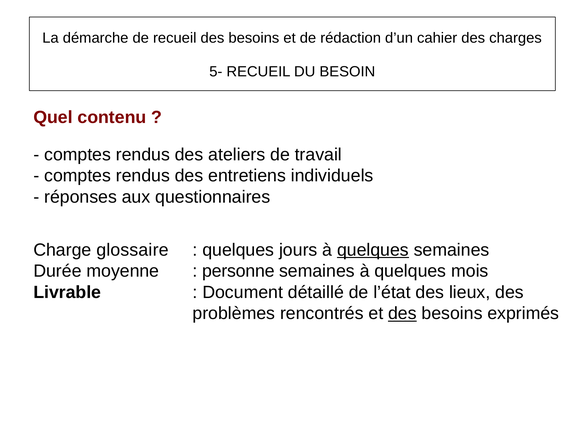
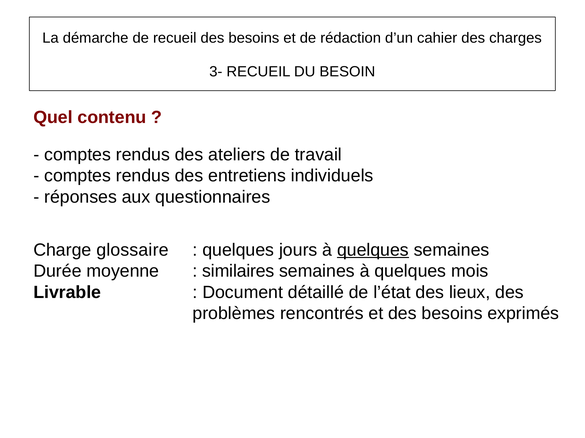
5-: 5- -> 3-
personne: personne -> similaires
des at (402, 314) underline: present -> none
